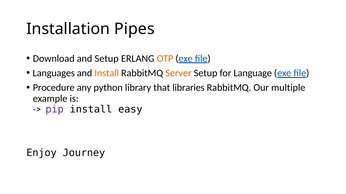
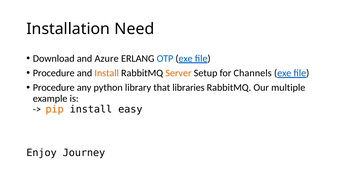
Pipes: Pipes -> Need
and Setup: Setup -> Azure
OTP colour: orange -> blue
Languages at (54, 73): Languages -> Procedure
Language: Language -> Channels
pip colour: purple -> orange
